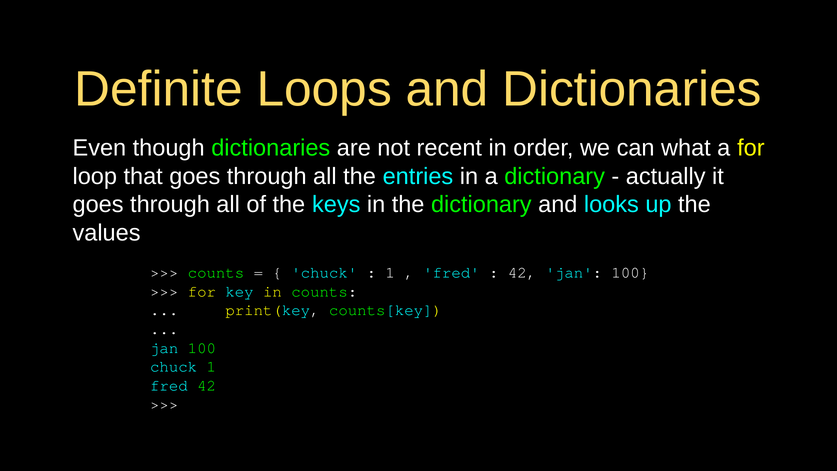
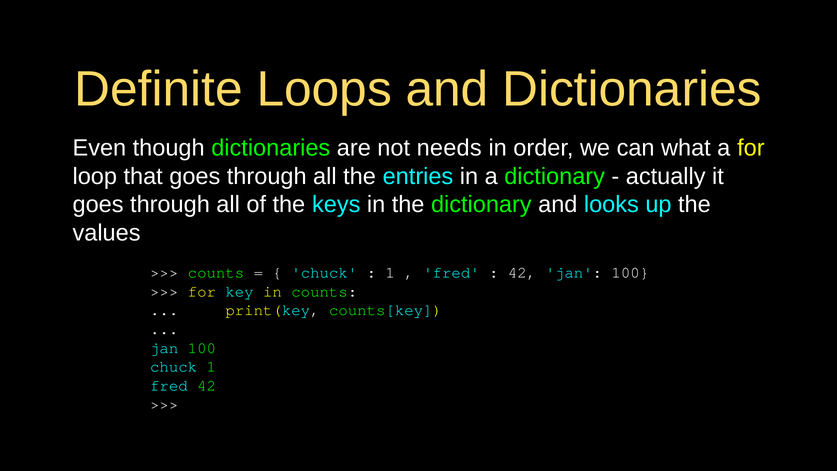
recent: recent -> needs
